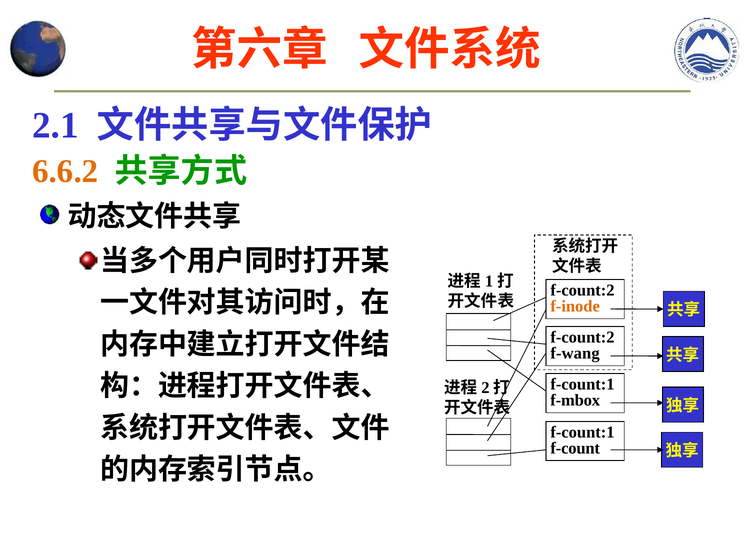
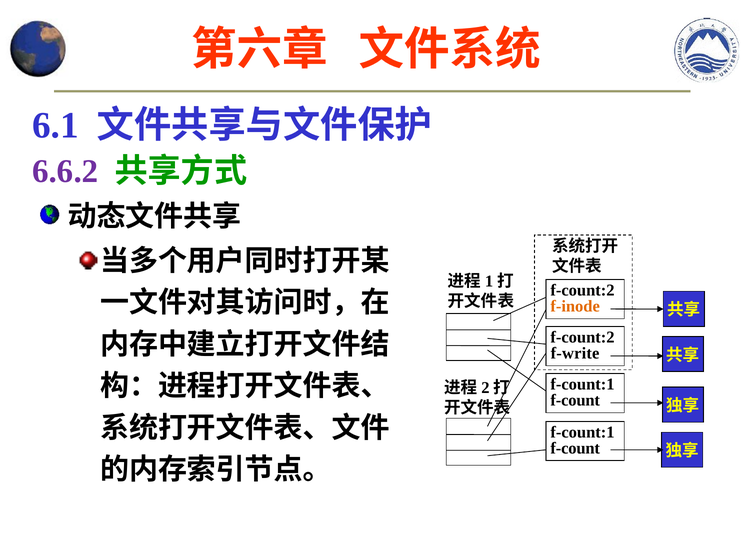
2.1: 2.1 -> 6.1
6.6.2 colour: orange -> purple
f-wang: f-wang -> f-write
f-mbox at (575, 400): f-mbox -> f-count
